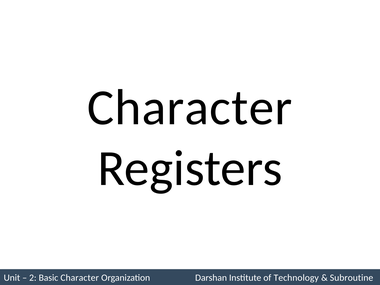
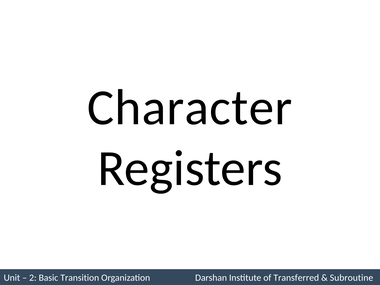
Basic Character: Character -> Transition
Technology: Technology -> Transferred
